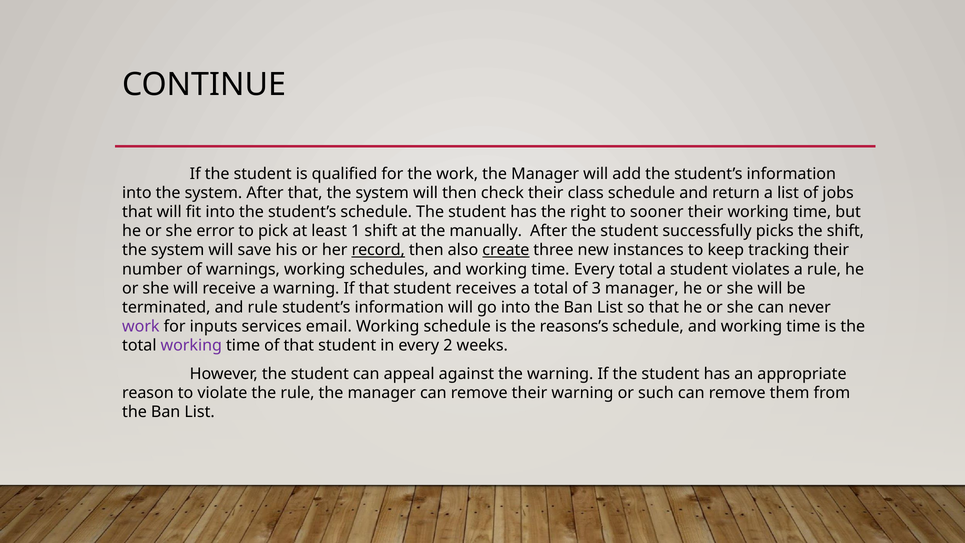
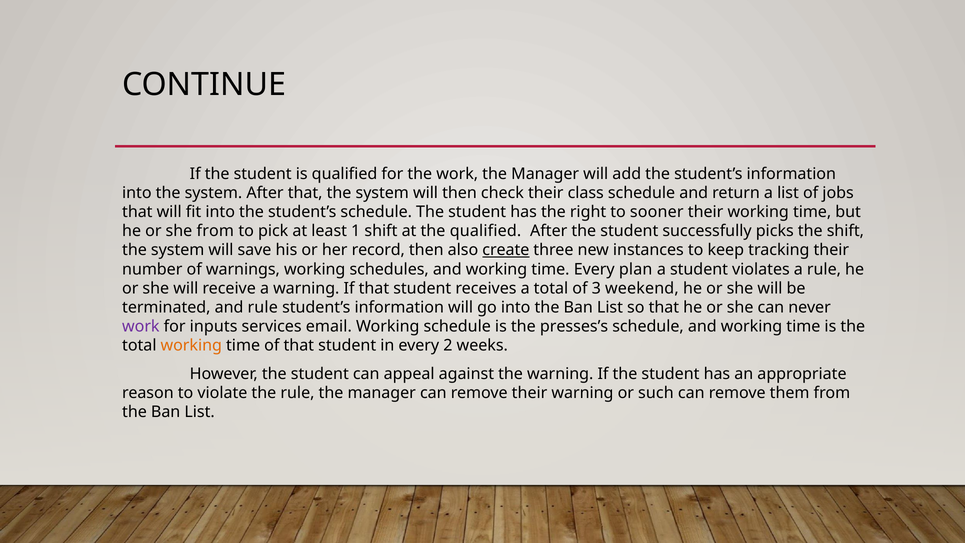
she error: error -> from
the manually: manually -> qualified
record underline: present -> none
Every total: total -> plan
3 manager: manager -> weekend
reasons’s: reasons’s -> presses’s
working at (191, 346) colour: purple -> orange
